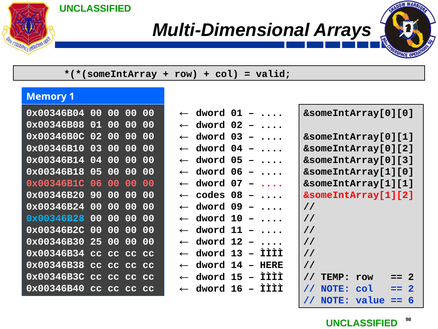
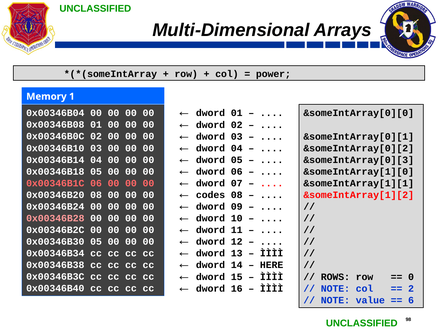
valid: valid -> power
0x00346B20 90: 90 -> 08
0x00346B28 colour: light blue -> pink
0x00346B30 25: 25 -> 05
TEMP: TEMP -> ROWS
2 at (411, 276): 2 -> 0
